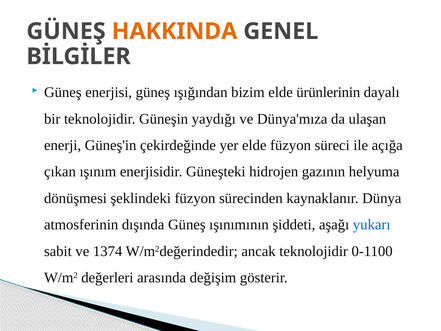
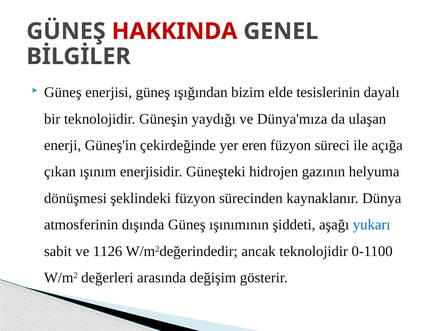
HAKKINDA colour: orange -> red
ürünlerinin: ürünlerinin -> tesislerinin
yer elde: elde -> eren
1374: 1374 -> 1126
